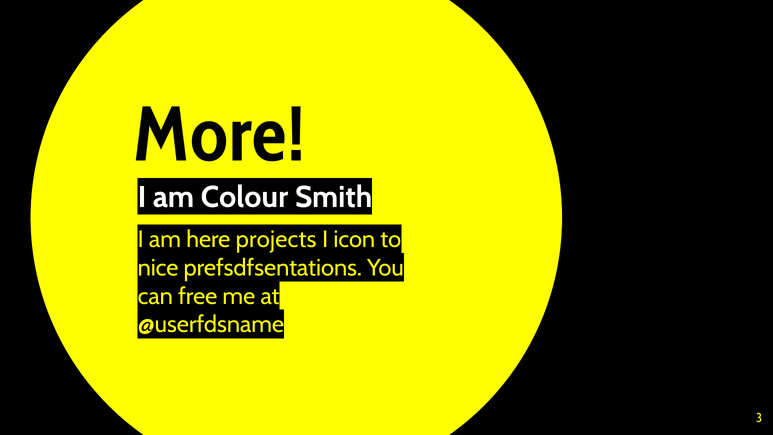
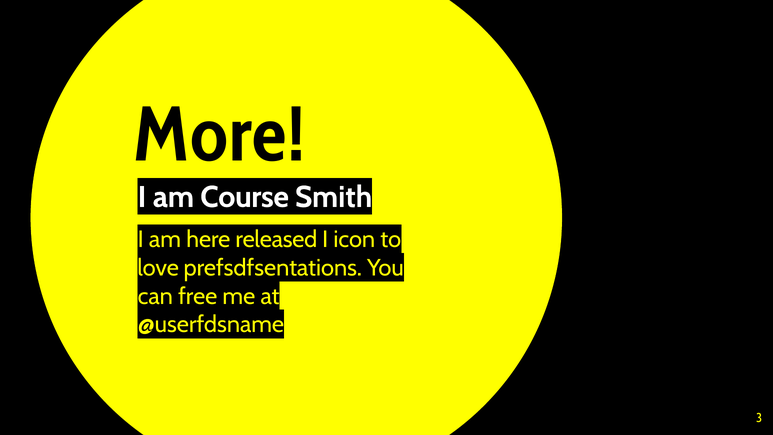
Colour: Colour -> Course
projects: projects -> released
nice: nice -> love
